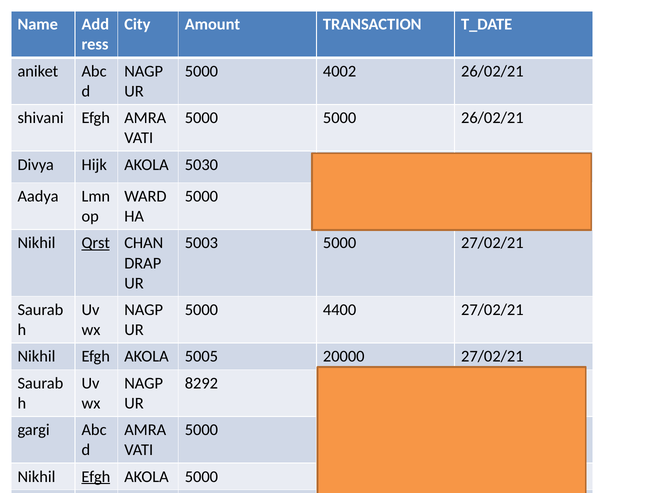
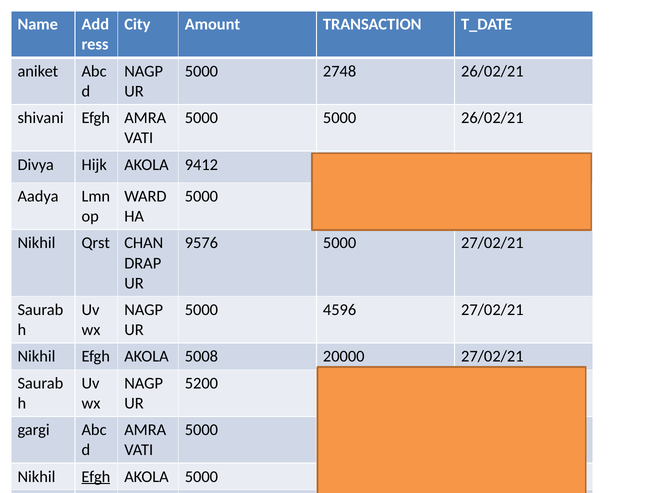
4002: 4002 -> 2748
5030: 5030 -> 9412
Qrst at (96, 243) underline: present -> none
5003: 5003 -> 9576
4400: 4400 -> 4596
5005: 5005 -> 5008
8292: 8292 -> 5200
